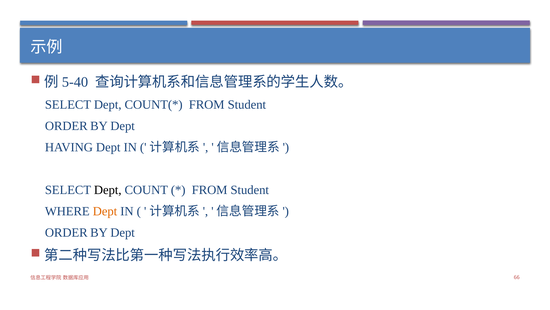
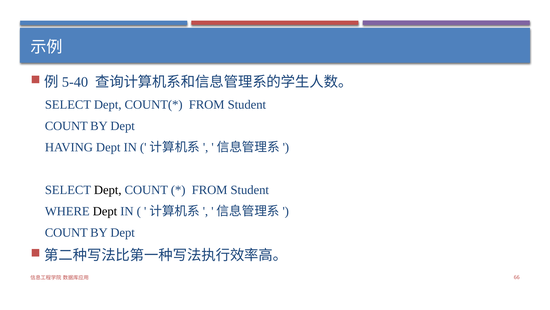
ORDER at (66, 126): ORDER -> COUNT
Dept at (105, 211) colour: orange -> black
ORDER at (66, 232): ORDER -> COUNT
